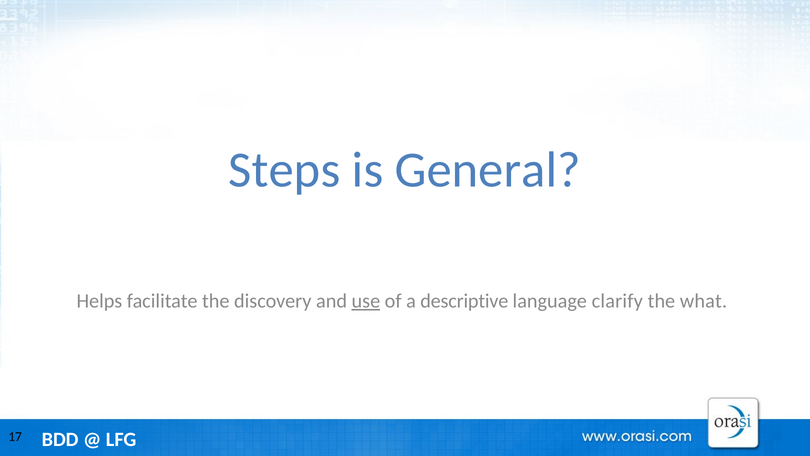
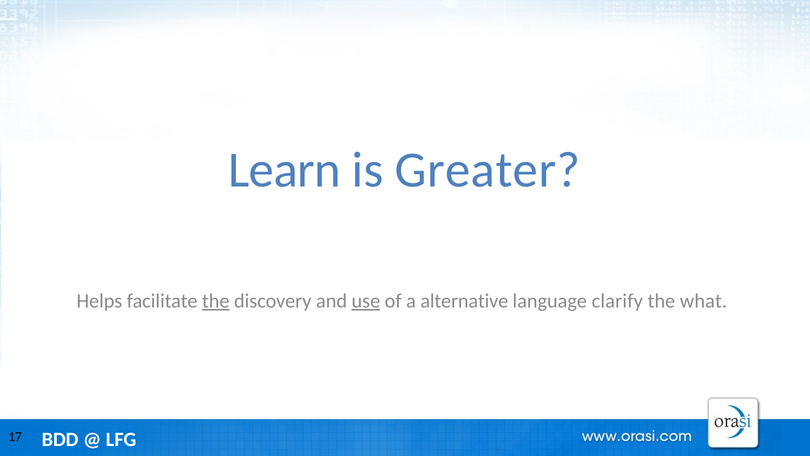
Steps: Steps -> Learn
General: General -> Greater
the at (216, 301) underline: none -> present
descriptive: descriptive -> alternative
